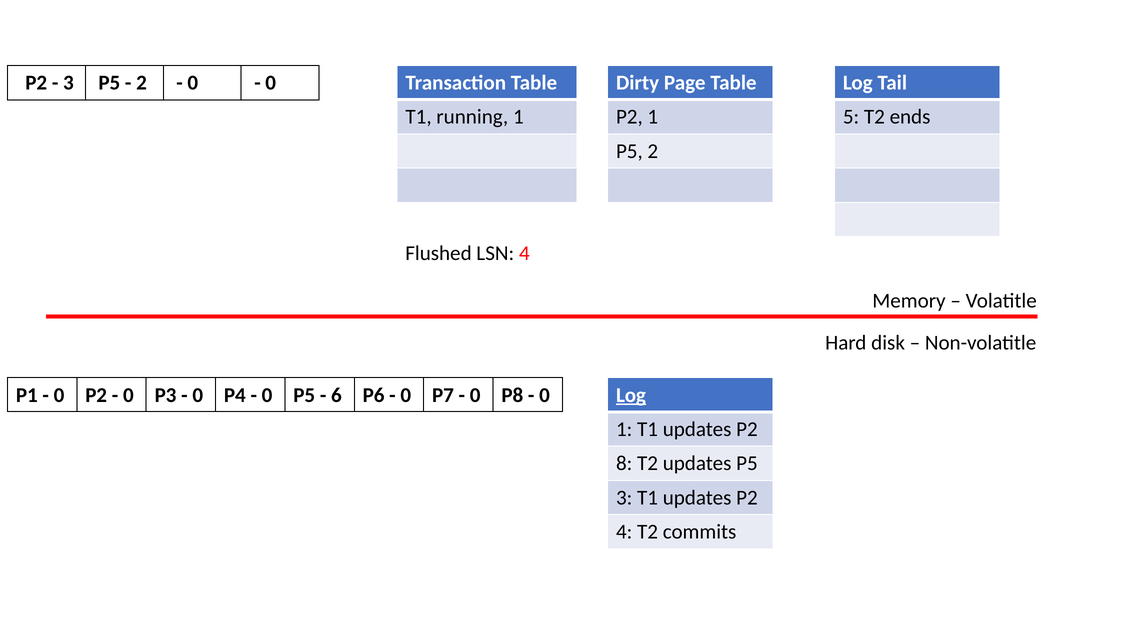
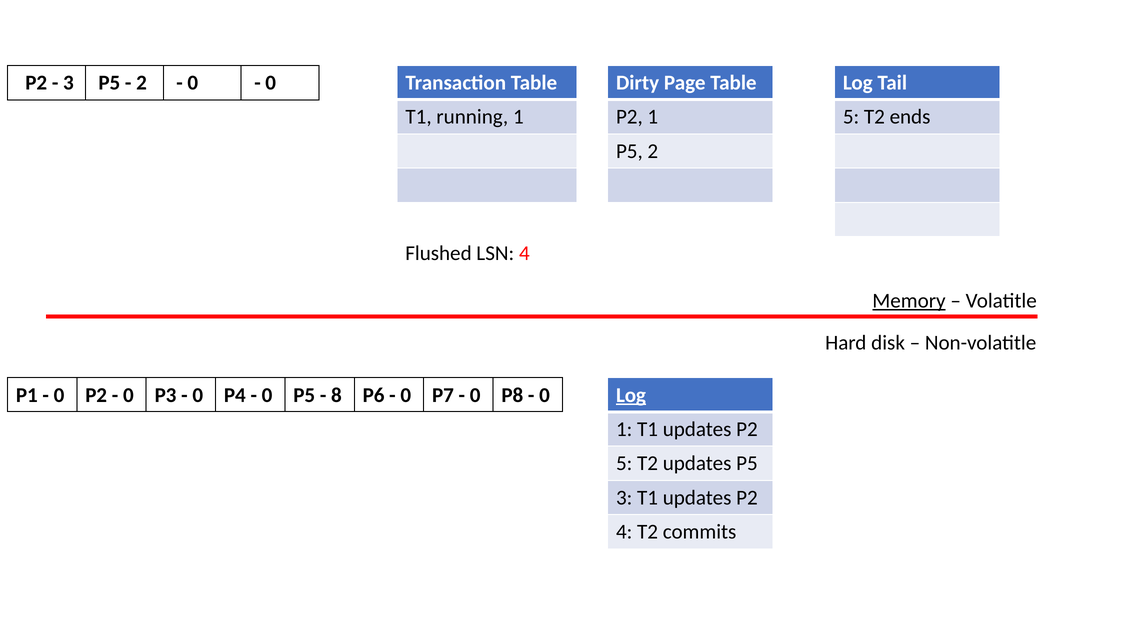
Memory underline: none -> present
6: 6 -> 8
8 at (624, 463): 8 -> 5
